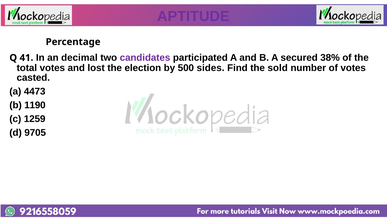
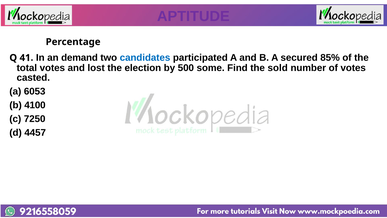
decimal: decimal -> demand
candidates colour: purple -> blue
38%: 38% -> 85%
sides: sides -> some
4473: 4473 -> 6053
1190: 1190 -> 4100
1259: 1259 -> 7250
9705: 9705 -> 4457
